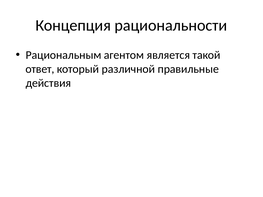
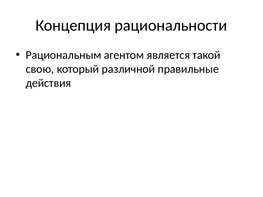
ответ: ответ -> свою
